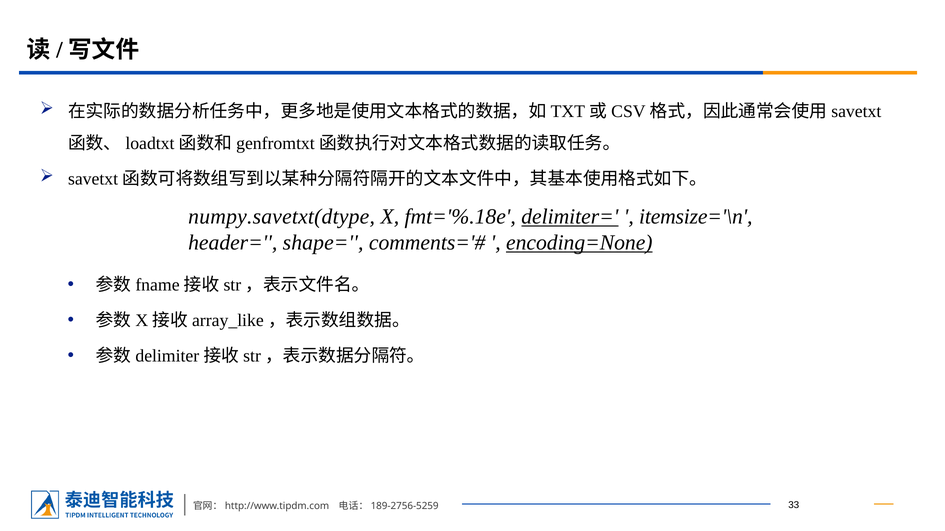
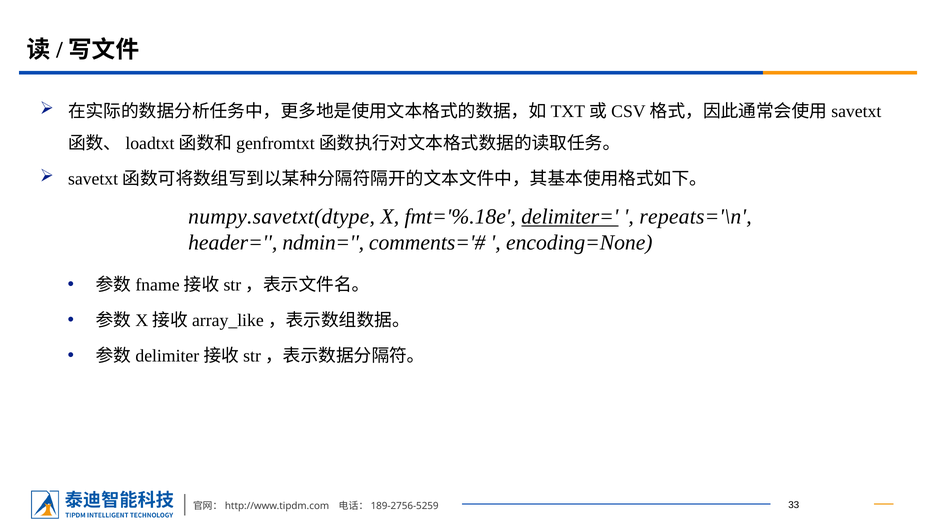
itemsize='\n: itemsize='\n -> repeats='\n
shape=: shape= -> ndmin=
encoding=None underline: present -> none
